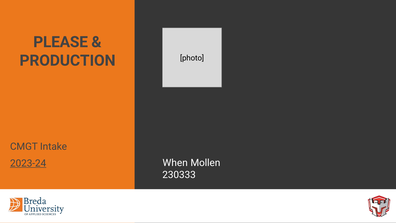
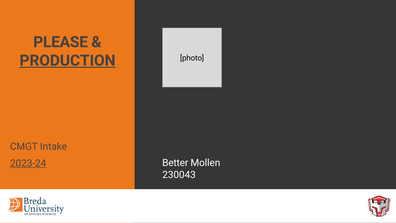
PRODUCTION underline: none -> present
When: When -> Better
230333: 230333 -> 230043
